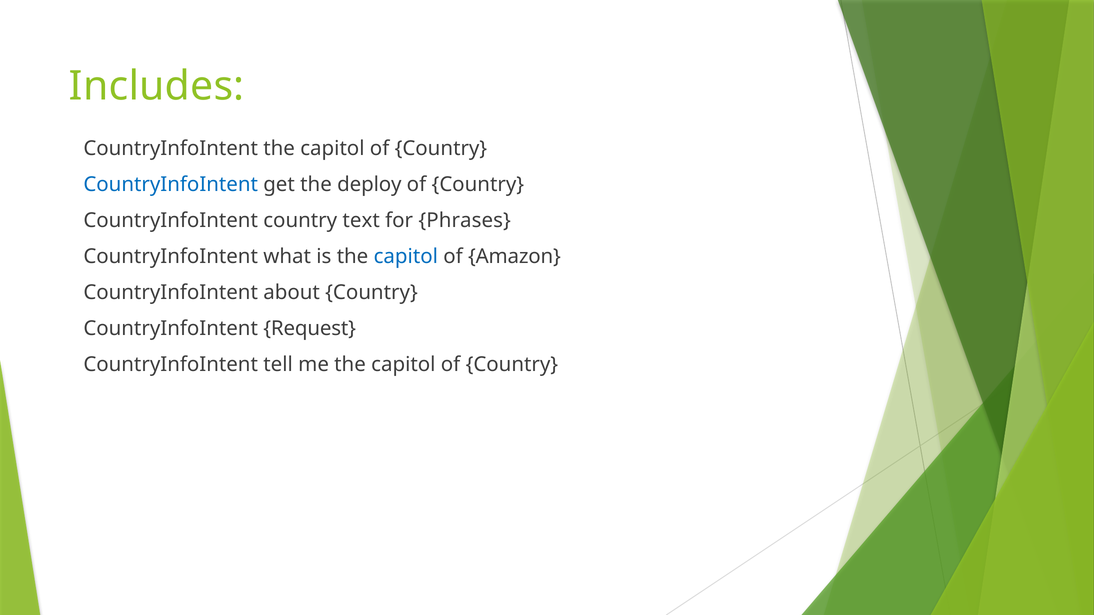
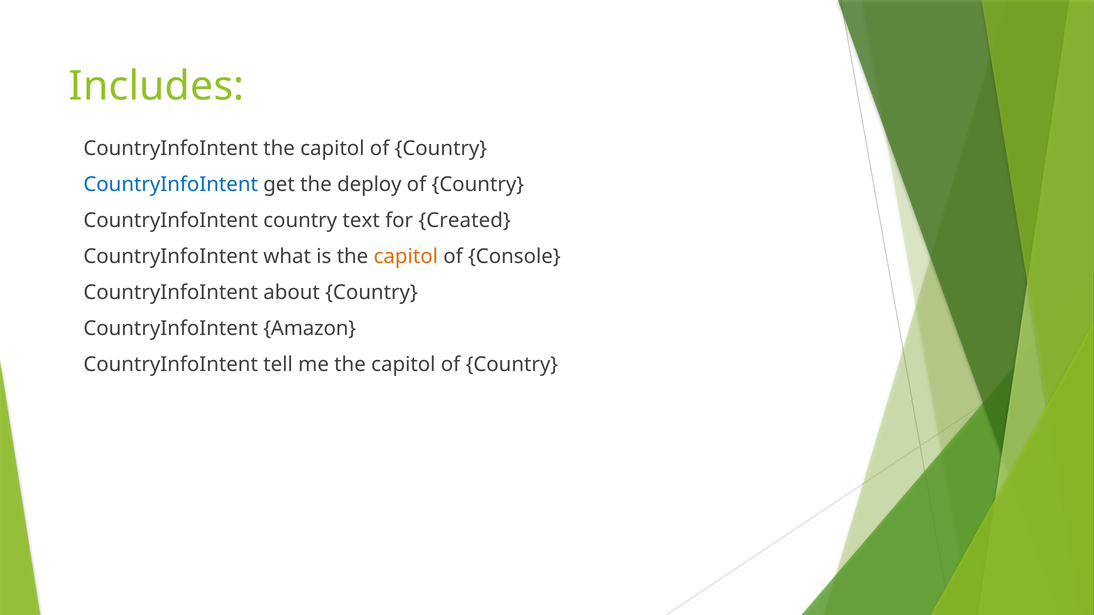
Phrases: Phrases -> Created
capitol at (406, 257) colour: blue -> orange
Amazon: Amazon -> Console
Request: Request -> Amazon
